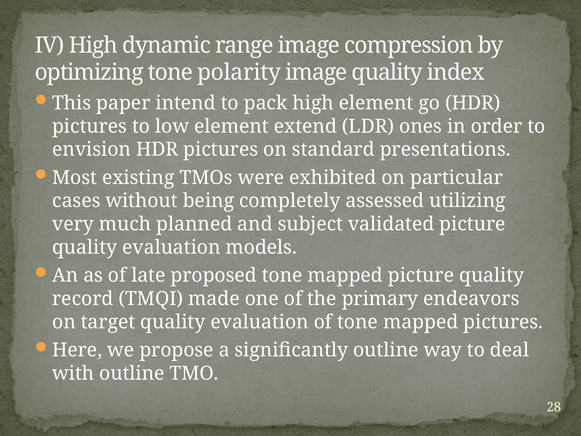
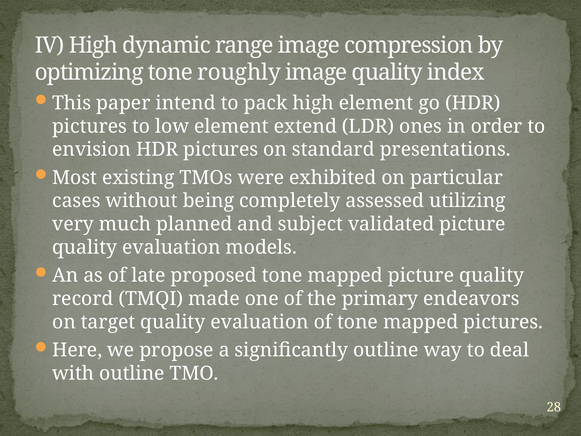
polarity: polarity -> roughly
